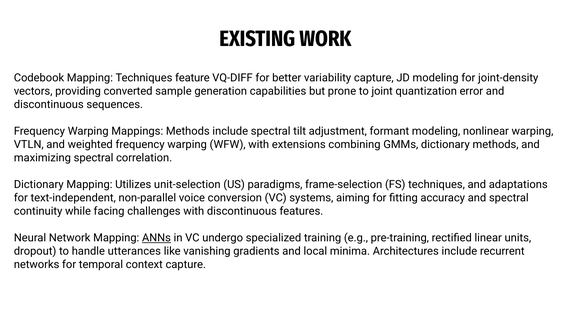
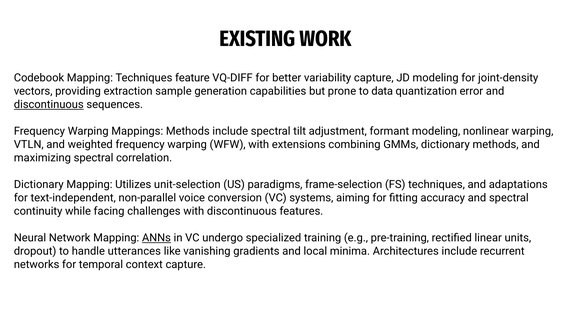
converted: converted -> extraction
joint: joint -> data
discontinuous at (49, 105) underline: none -> present
